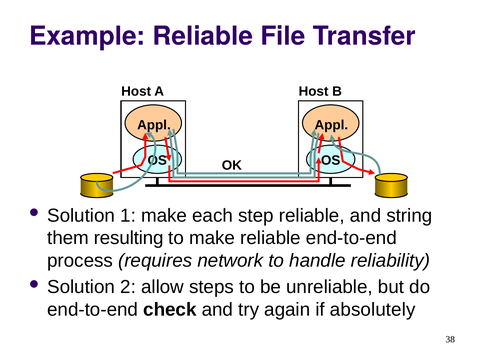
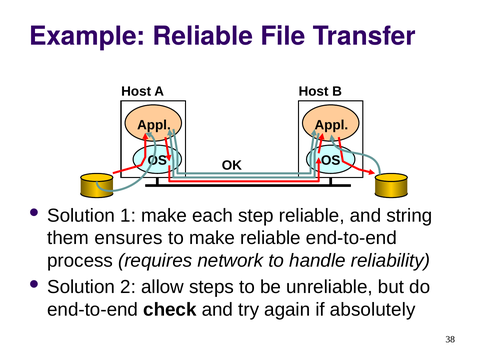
resulting: resulting -> ensures
